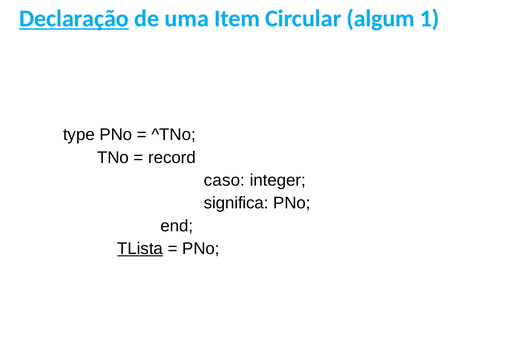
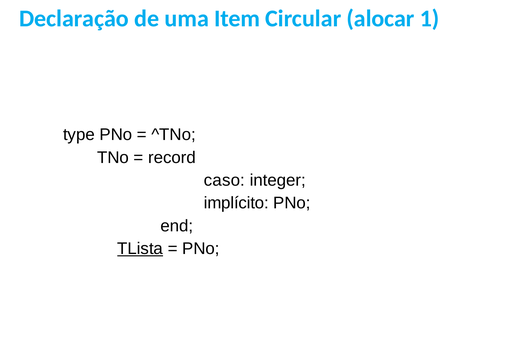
Declaração underline: present -> none
algum: algum -> alocar
significa: significa -> implícito
